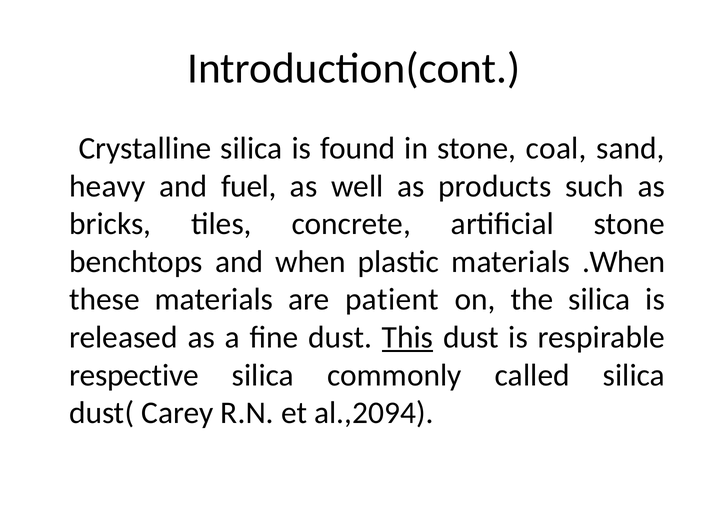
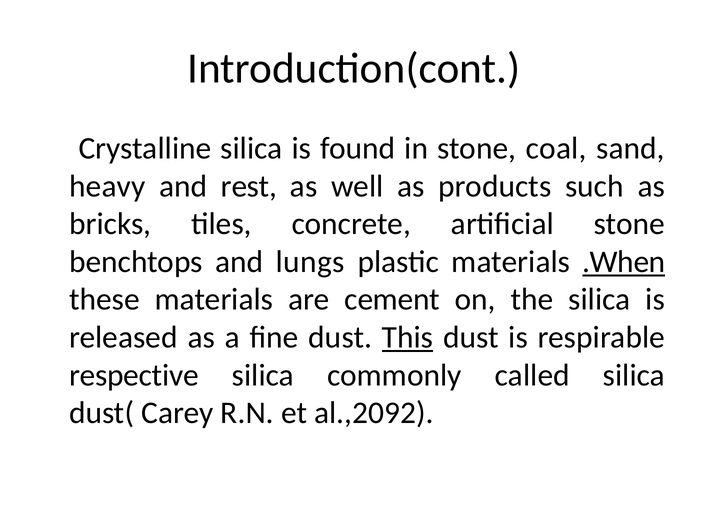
fuel: fuel -> rest
when: when -> lungs
.When underline: none -> present
patient: patient -> cement
al.,2094: al.,2094 -> al.,2092
